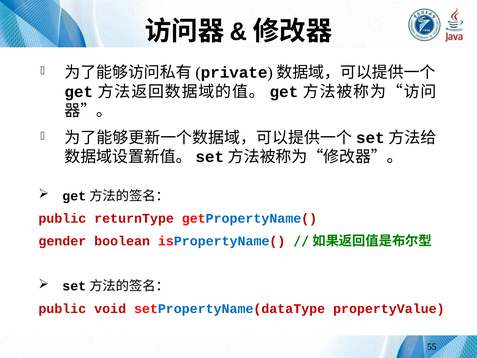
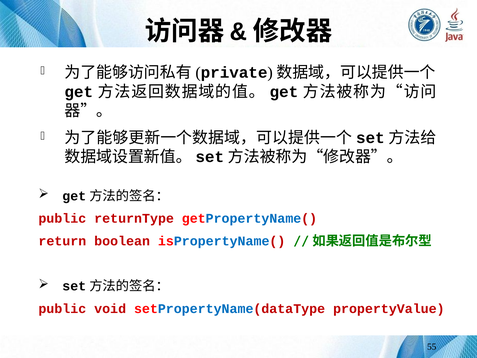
gender: gender -> return
